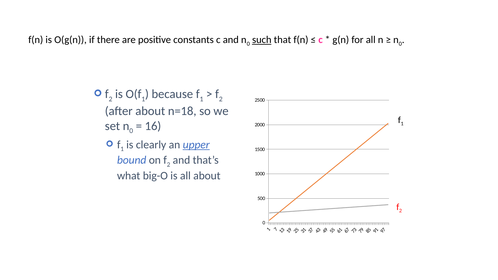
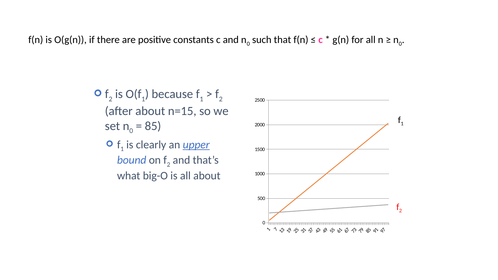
such underline: present -> none
n=18: n=18 -> n=15
16: 16 -> 85
